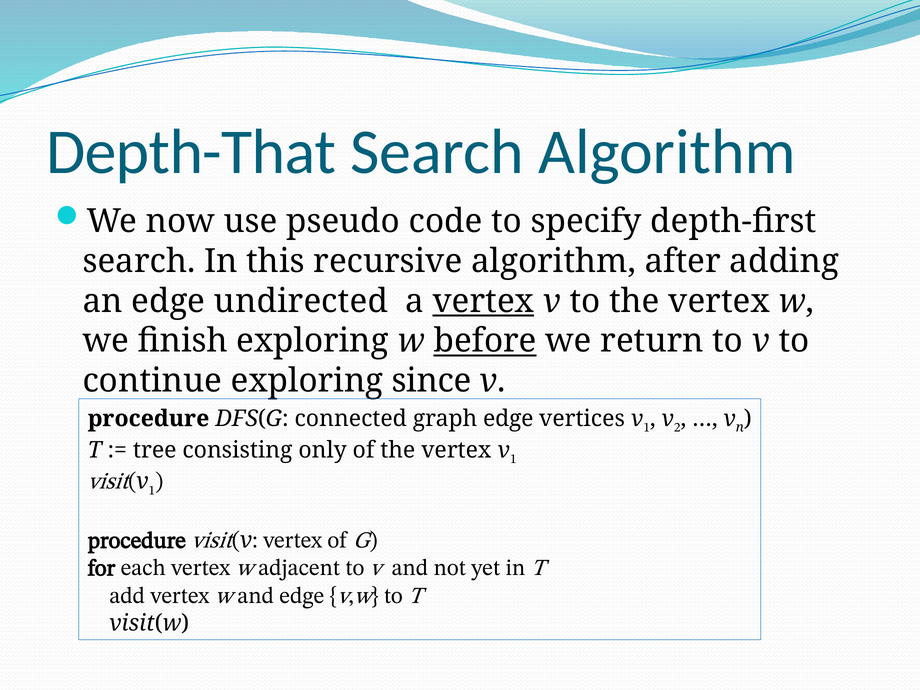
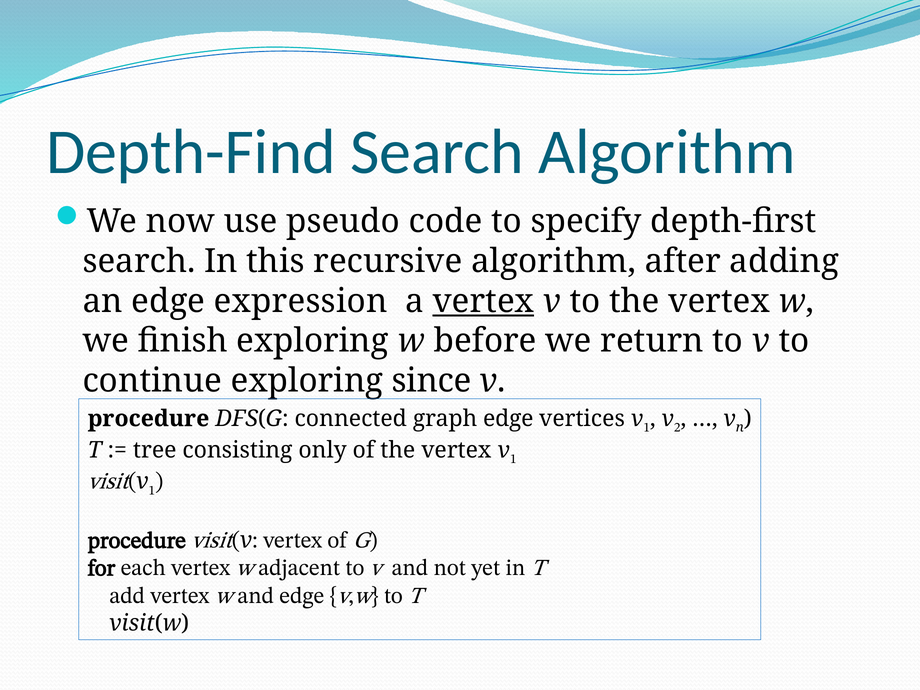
Depth-That: Depth-That -> Depth-Find
undirected: undirected -> expression
before underline: present -> none
